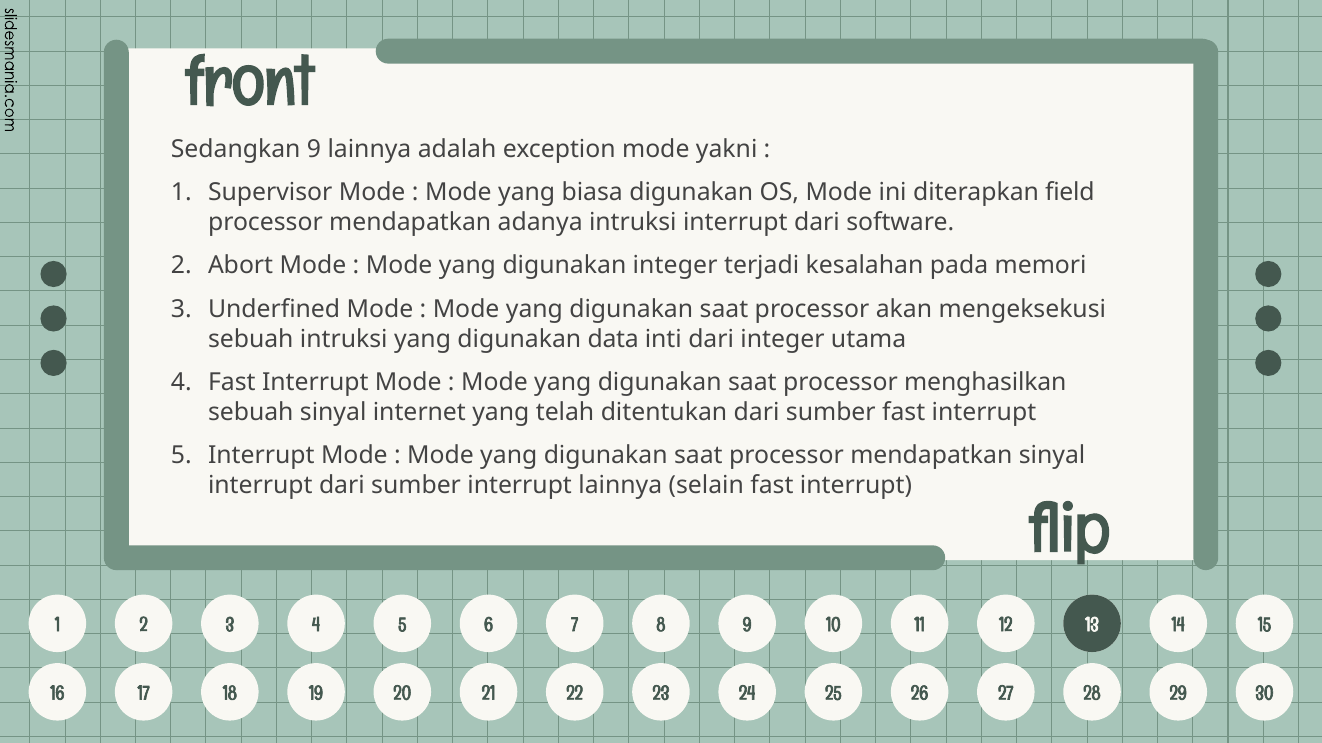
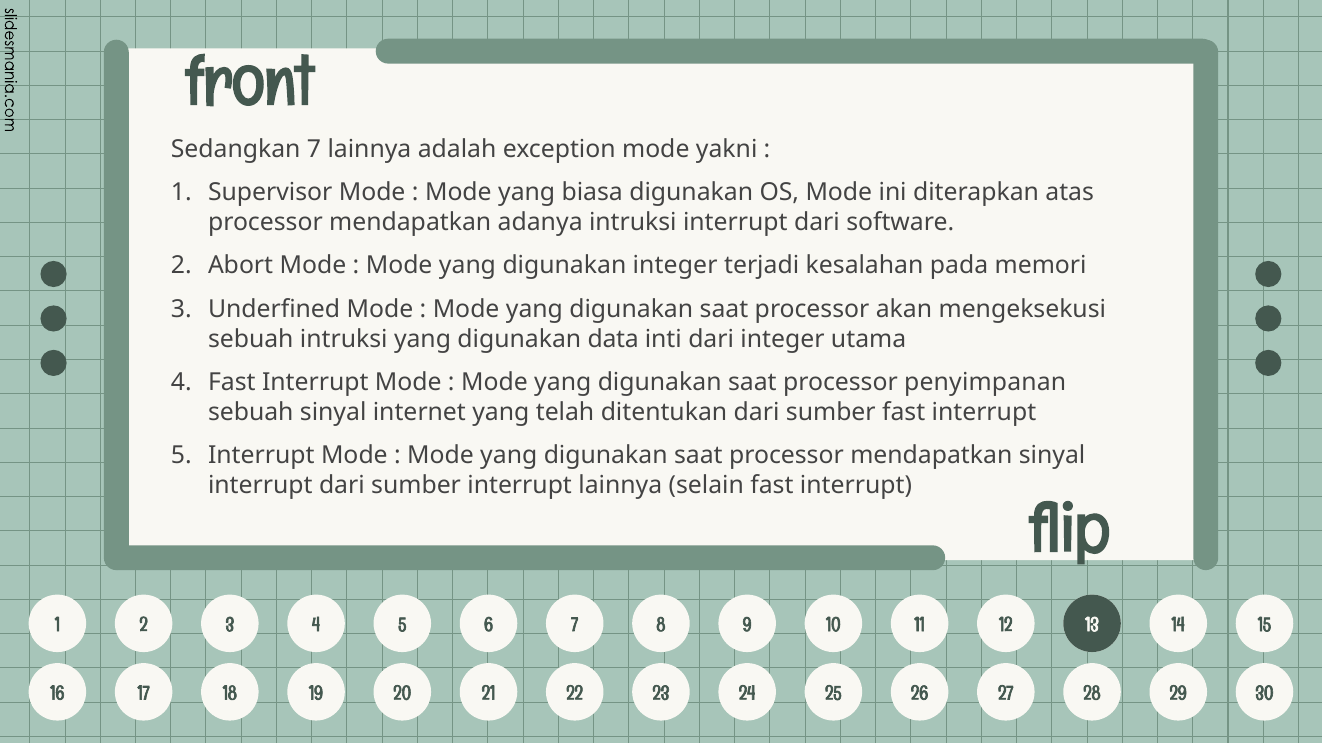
Sedangkan 9: 9 -> 7
field: field -> atas
menghasilkan: menghasilkan -> penyimpanan
